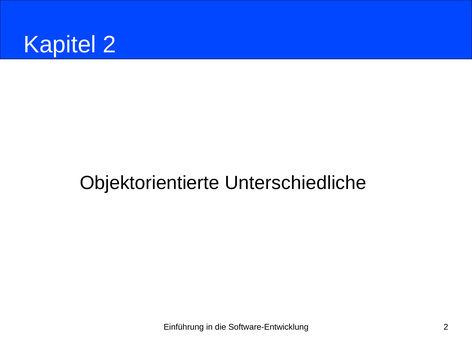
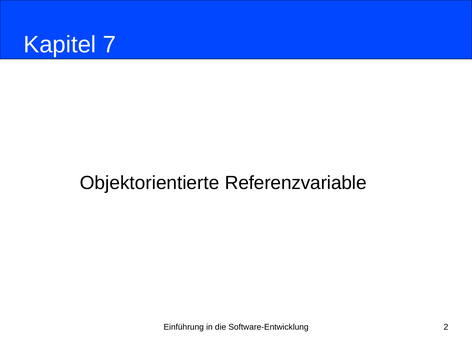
Kapitel 2: 2 -> 7
Unterschiedliche: Unterschiedliche -> Referenzvariable
